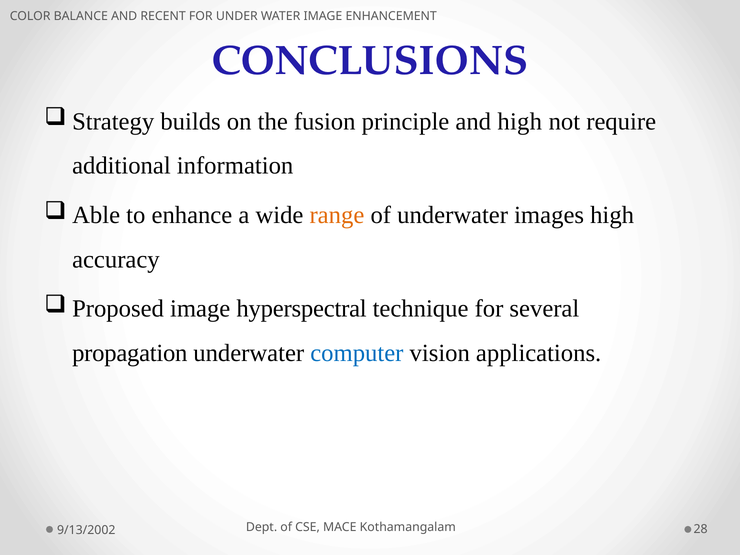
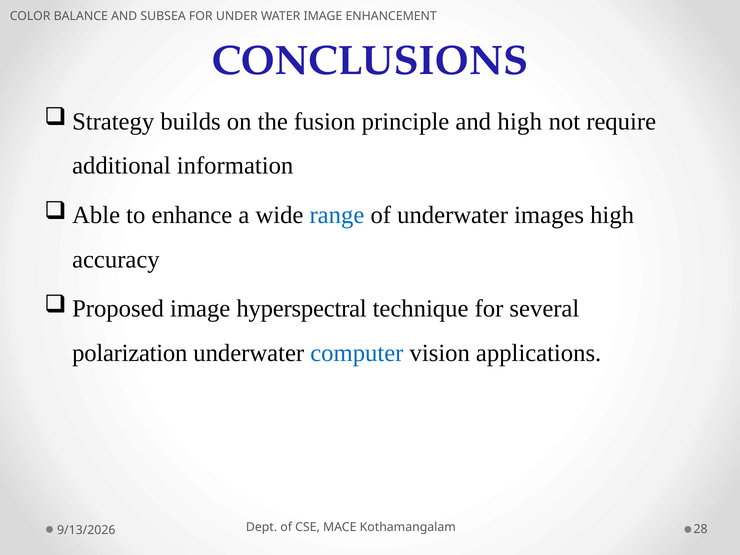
RECENT: RECENT -> SUBSEA
range colour: orange -> blue
propagation: propagation -> polarization
9/13/2002: 9/13/2002 -> 9/13/2026
